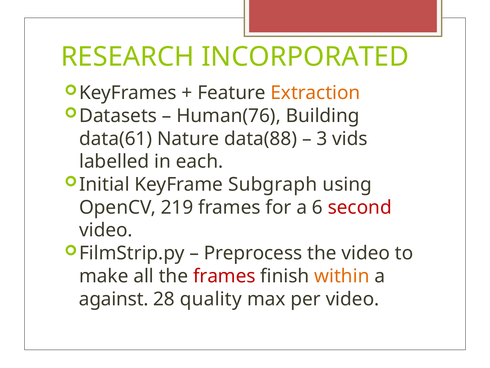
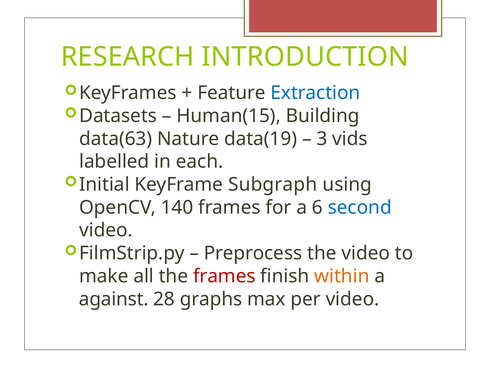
INCORPORATED: INCORPORATED -> INTRODUCTION
Extraction colour: orange -> blue
Human(76: Human(76 -> Human(15
data(61: data(61 -> data(63
data(88: data(88 -> data(19
219: 219 -> 140
second colour: red -> blue
quality: quality -> graphs
